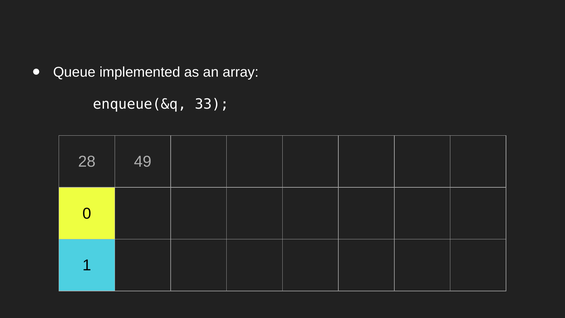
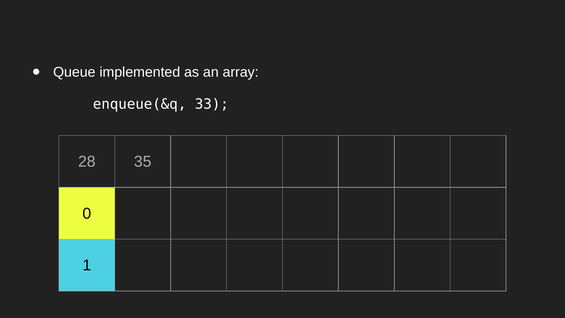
49: 49 -> 35
